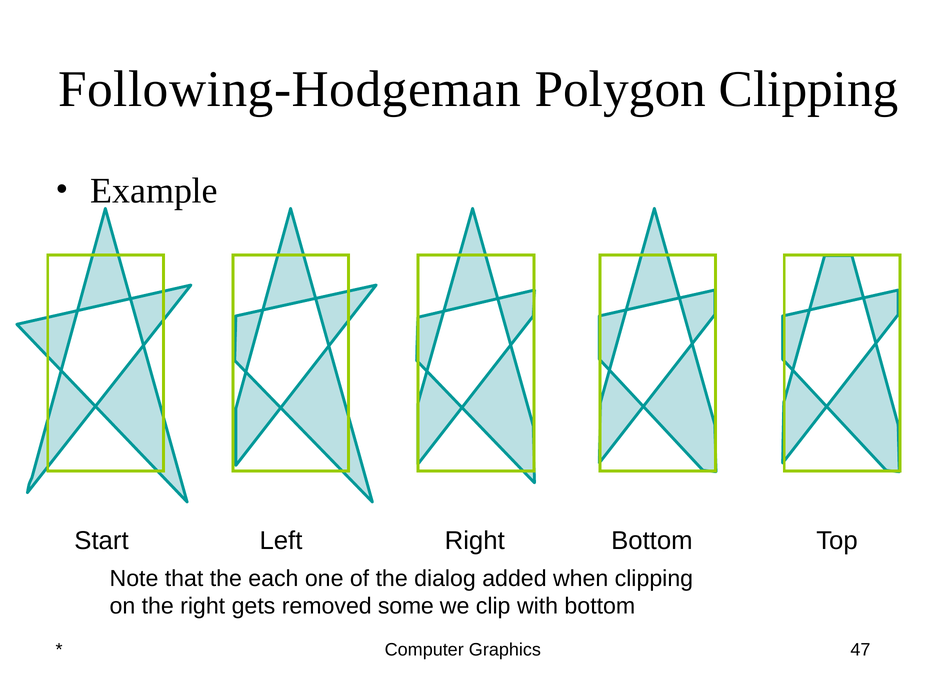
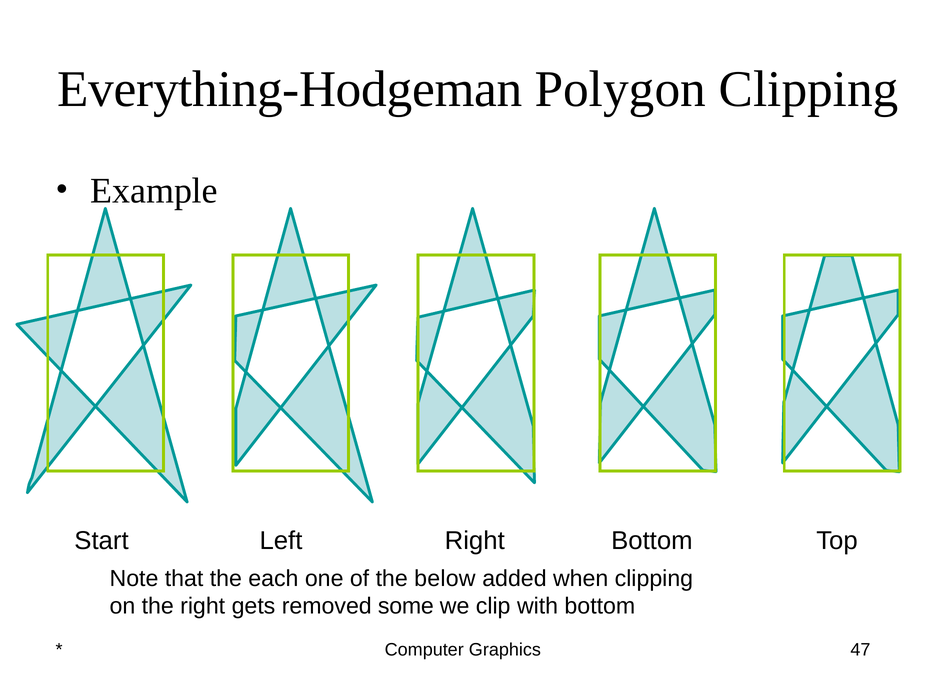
Following-Hodgeman: Following-Hodgeman -> Everything-Hodgeman
dialog: dialog -> below
